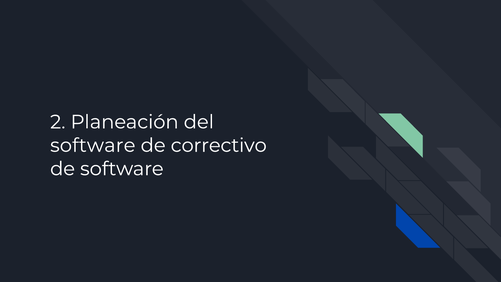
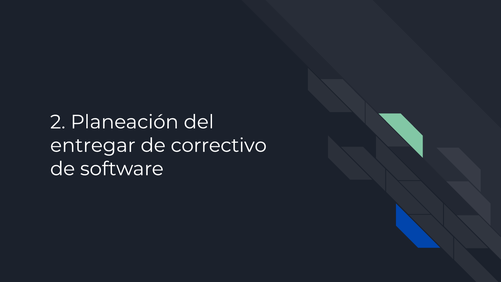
software at (93, 145): software -> entregar
